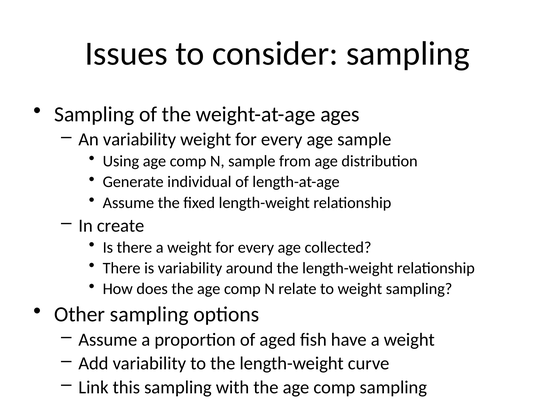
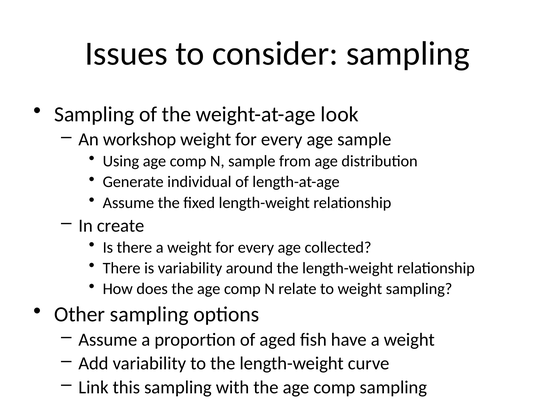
ages: ages -> look
An variability: variability -> workshop
